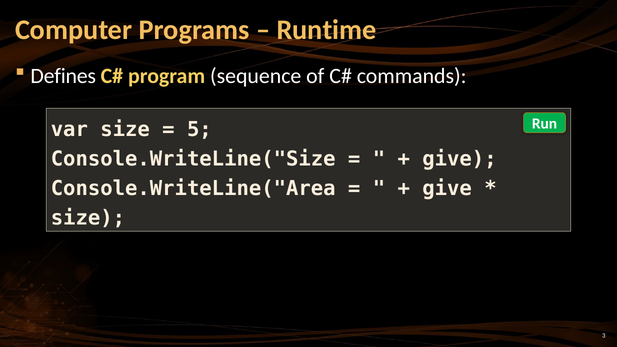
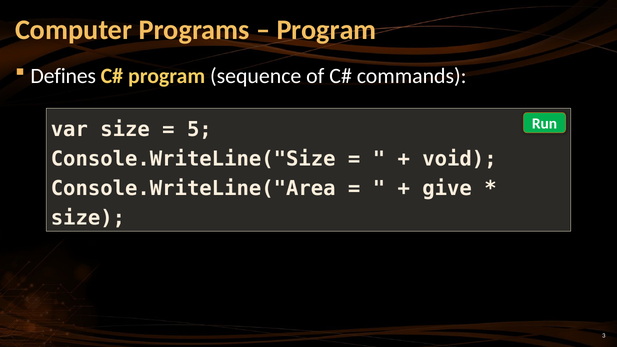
Runtime at (326, 30): Runtime -> Program
give at (459, 159): give -> void
